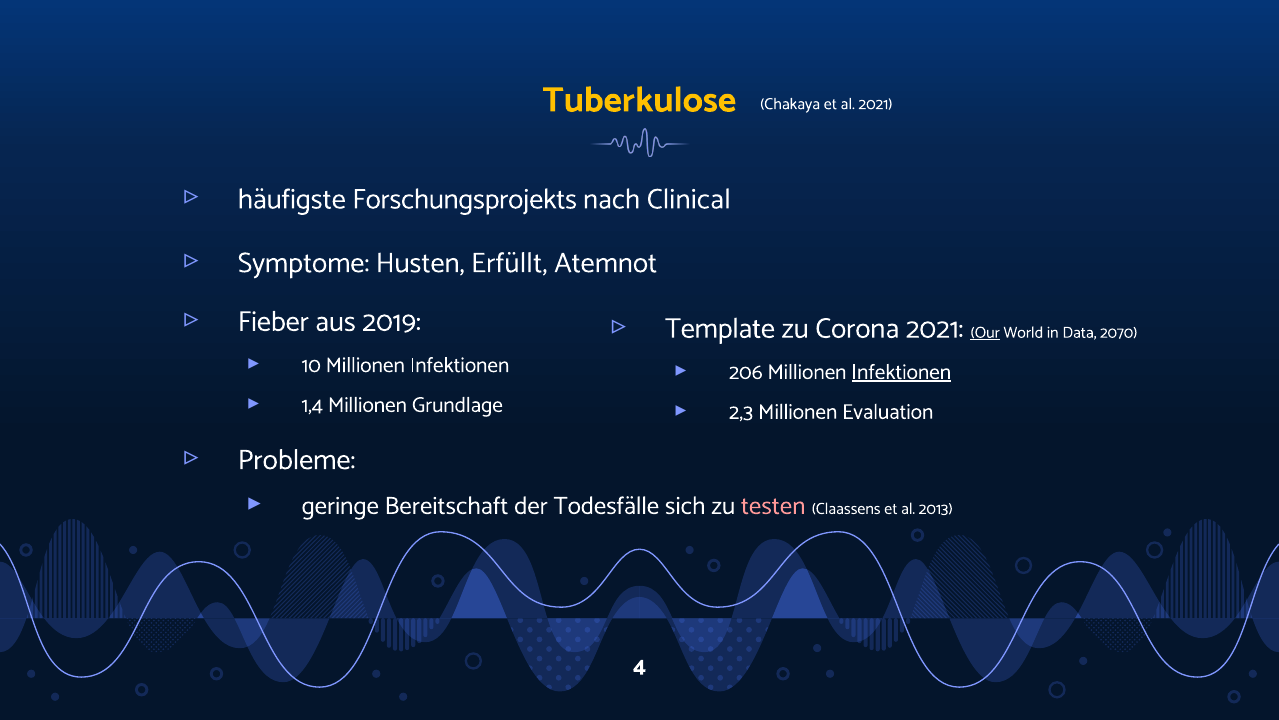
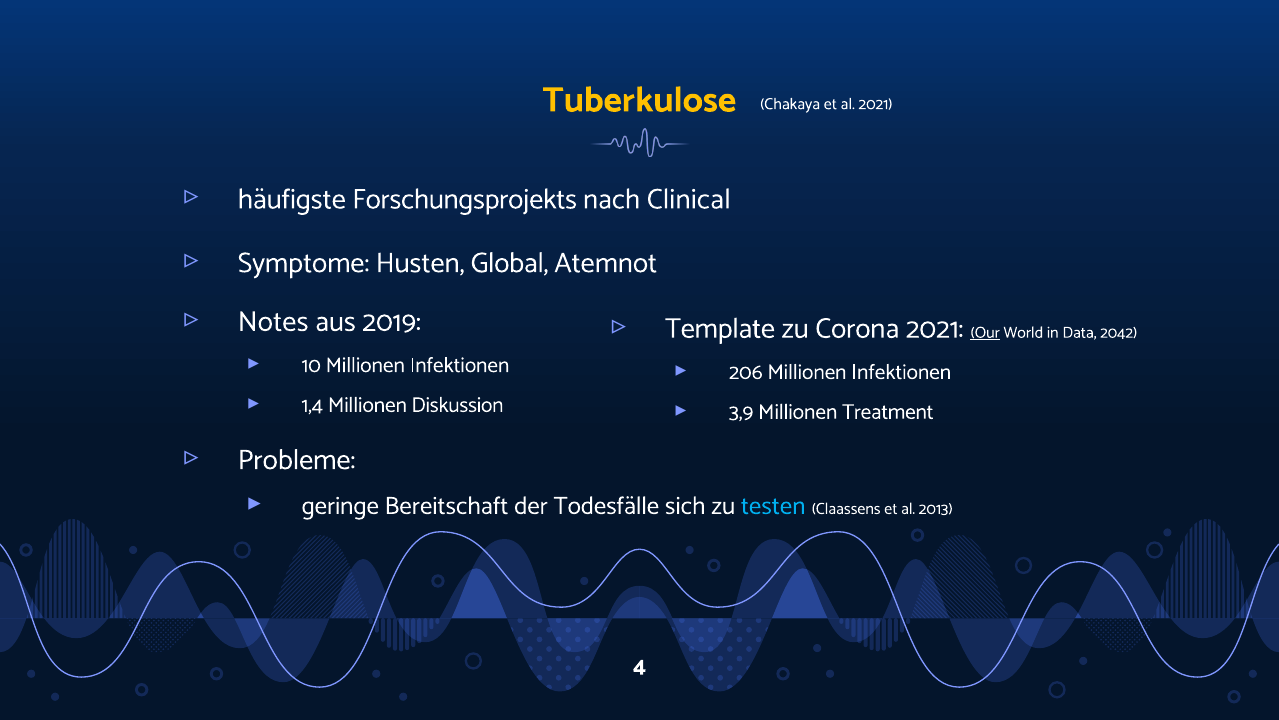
Erfüllt: Erfüllt -> Global
Fieber: Fieber -> Notes
2070: 2070 -> 2042
Infektionen at (901, 372) underline: present -> none
Grundlage: Grundlage -> Diskussion
2,3: 2,3 -> 3,9
Evaluation: Evaluation -> Treatment
testen colour: pink -> light blue
